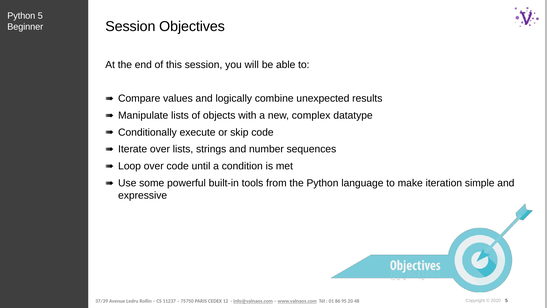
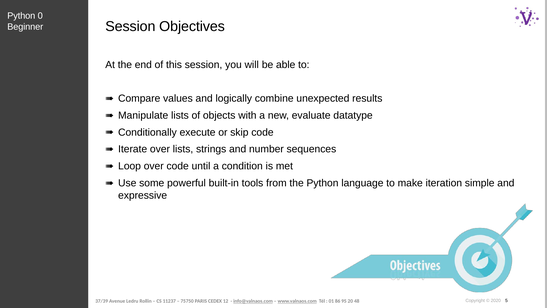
Python 5: 5 -> 0
complex: complex -> evaluate
